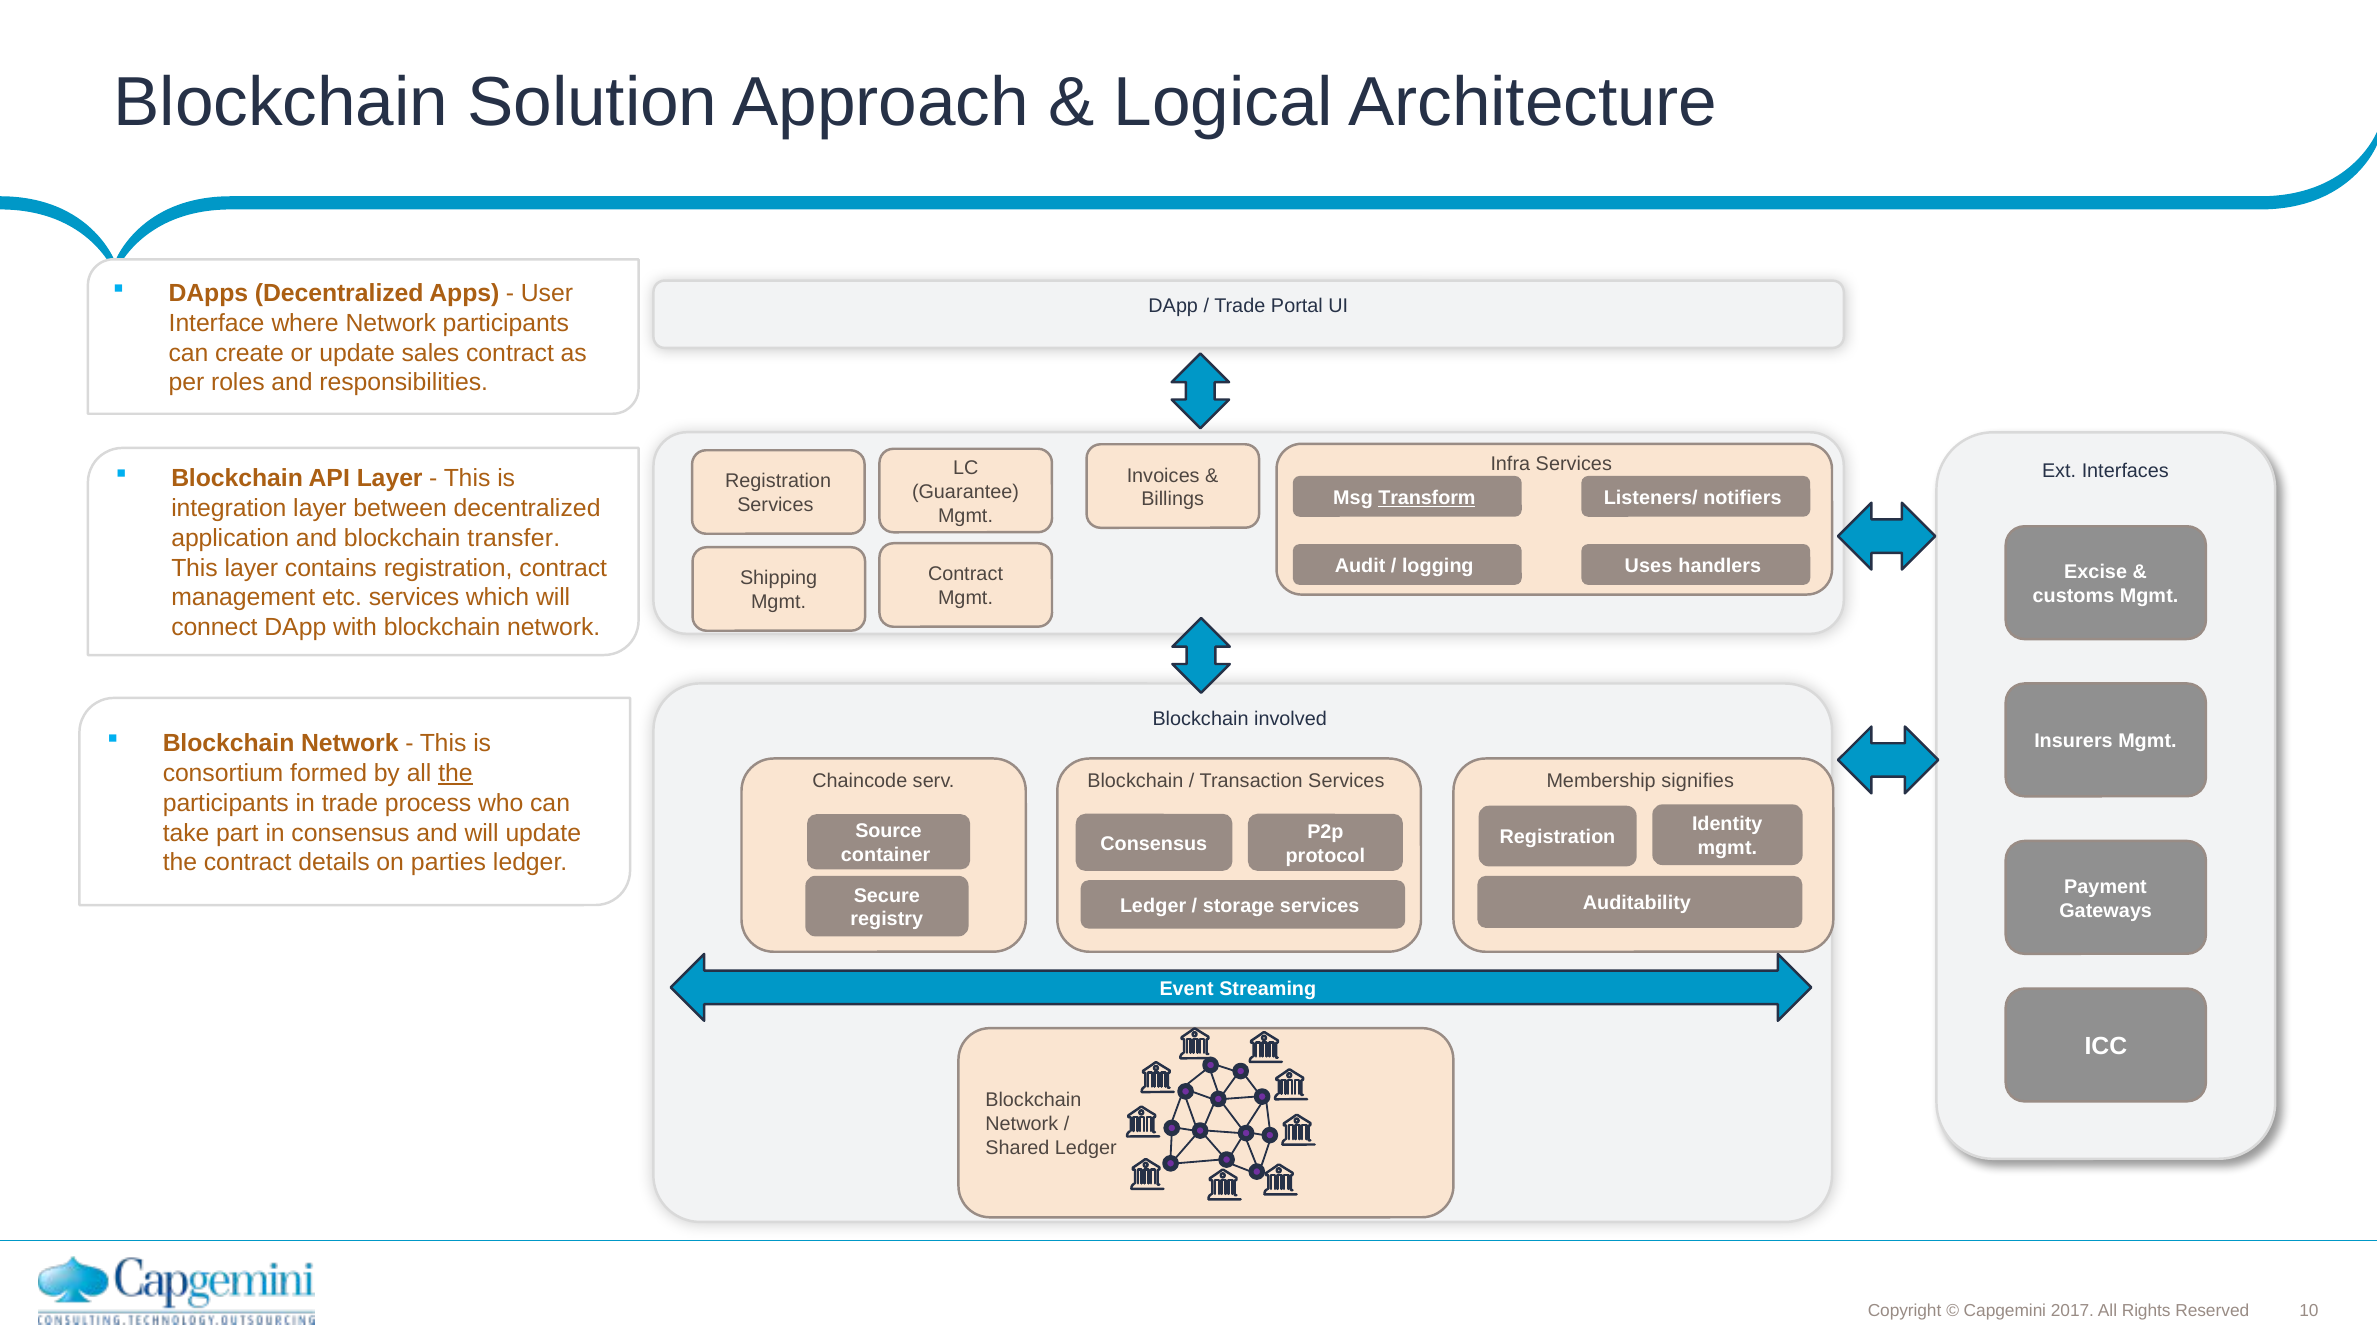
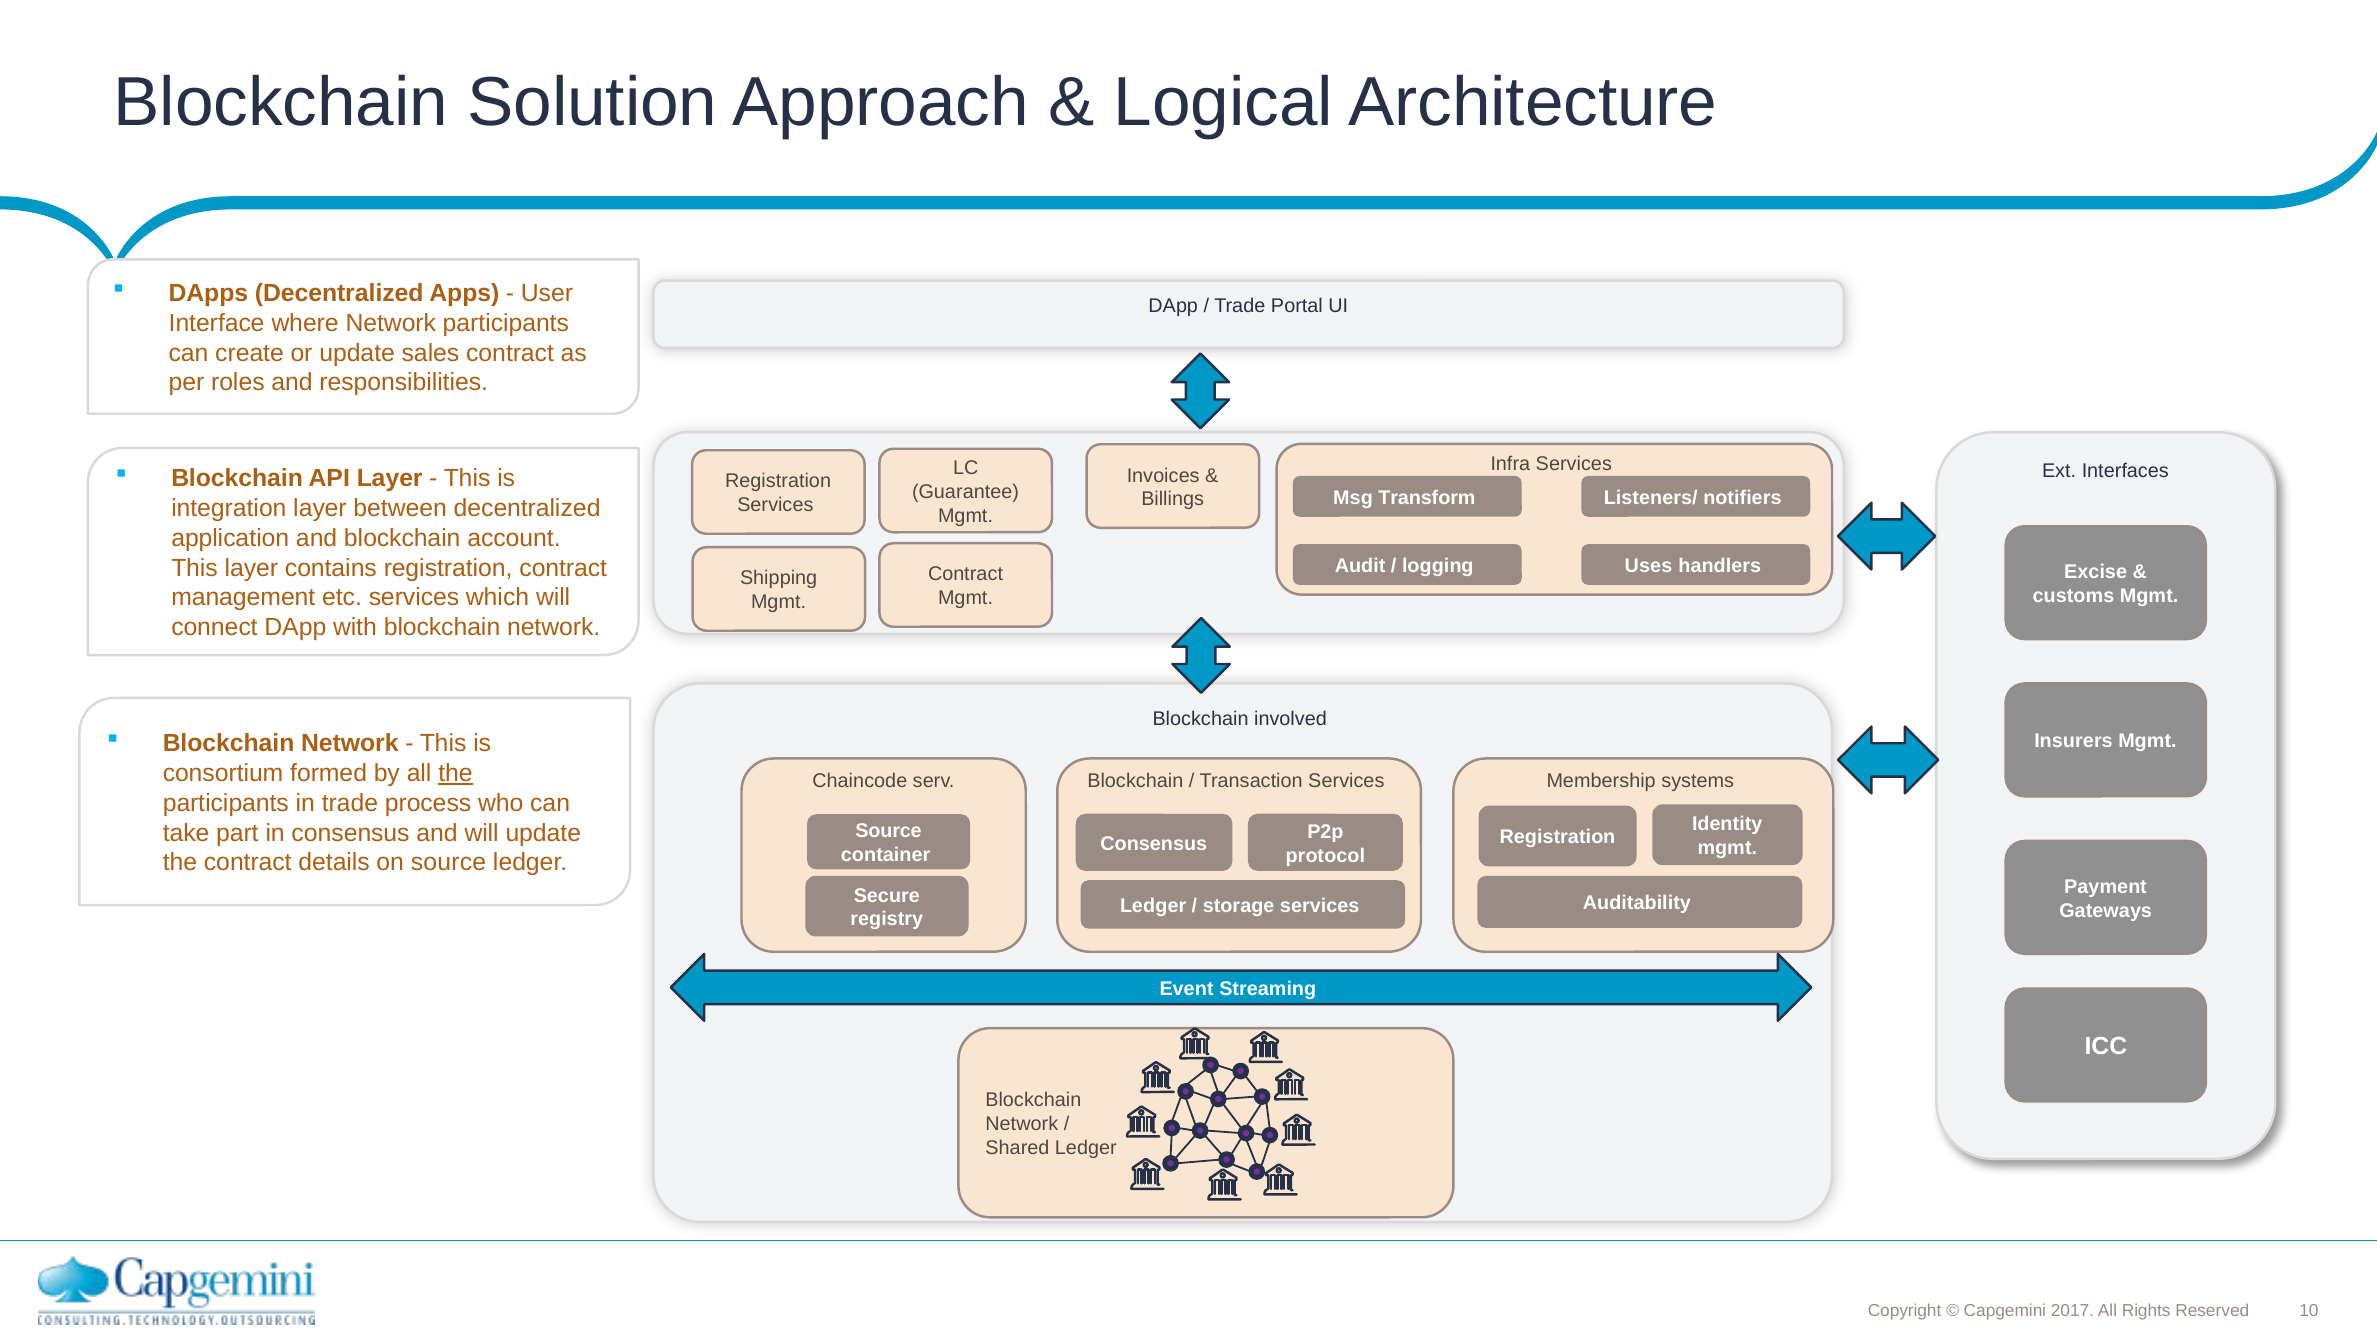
Transform underline: present -> none
transfer: transfer -> account
signifies: signifies -> systems
on parties: parties -> source
